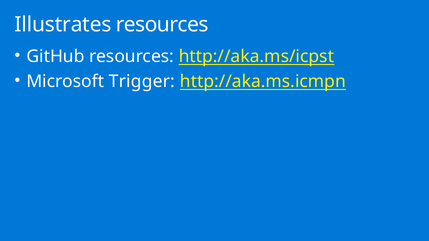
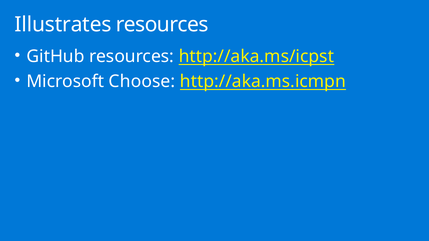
Trigger: Trigger -> Choose
